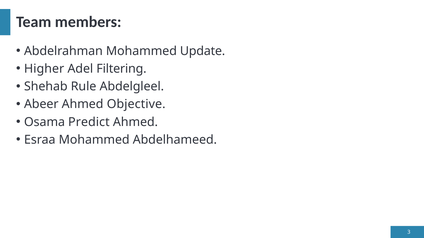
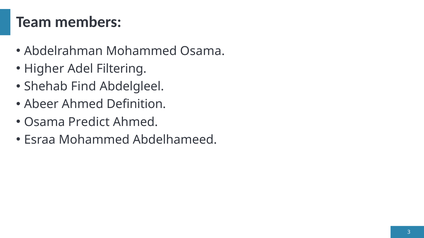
Mohammed Update: Update -> Osama
Rule: Rule -> Find
Objective: Objective -> Definition
